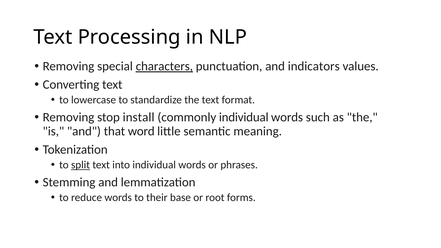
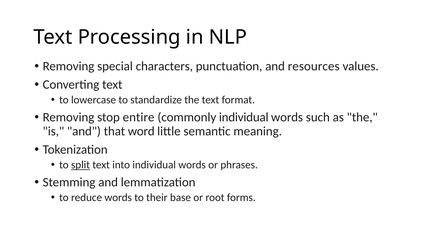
characters underline: present -> none
indicators: indicators -> resources
install: install -> entire
